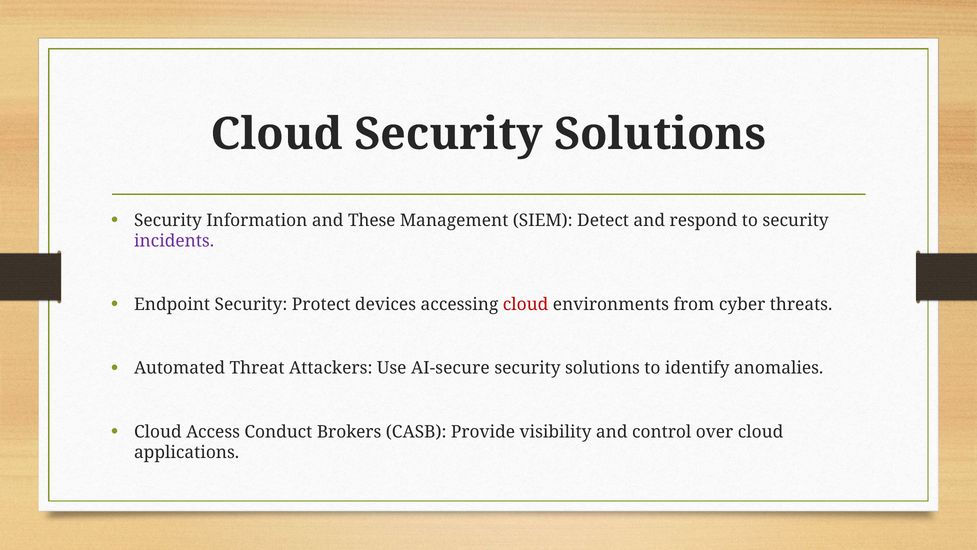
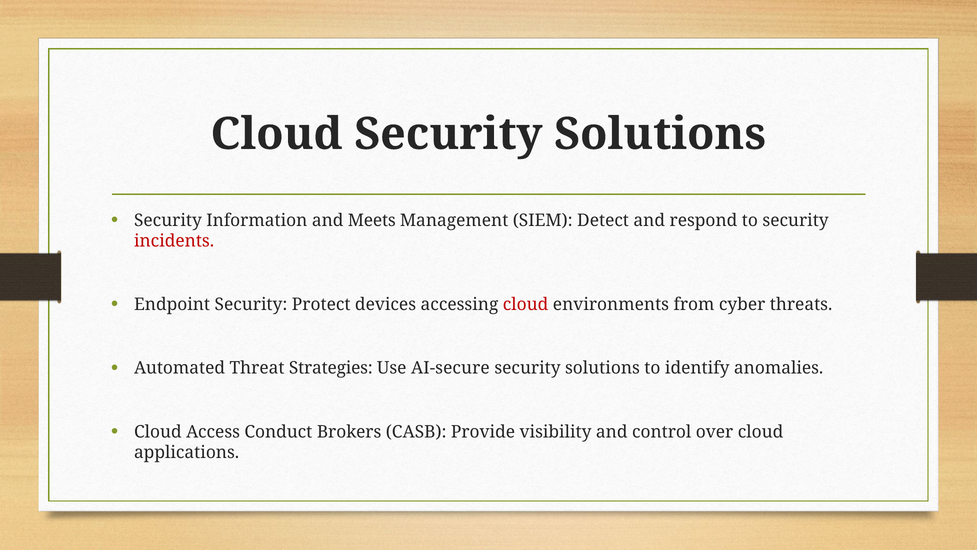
These: These -> Meets
incidents colour: purple -> red
Attackers: Attackers -> Strategies
